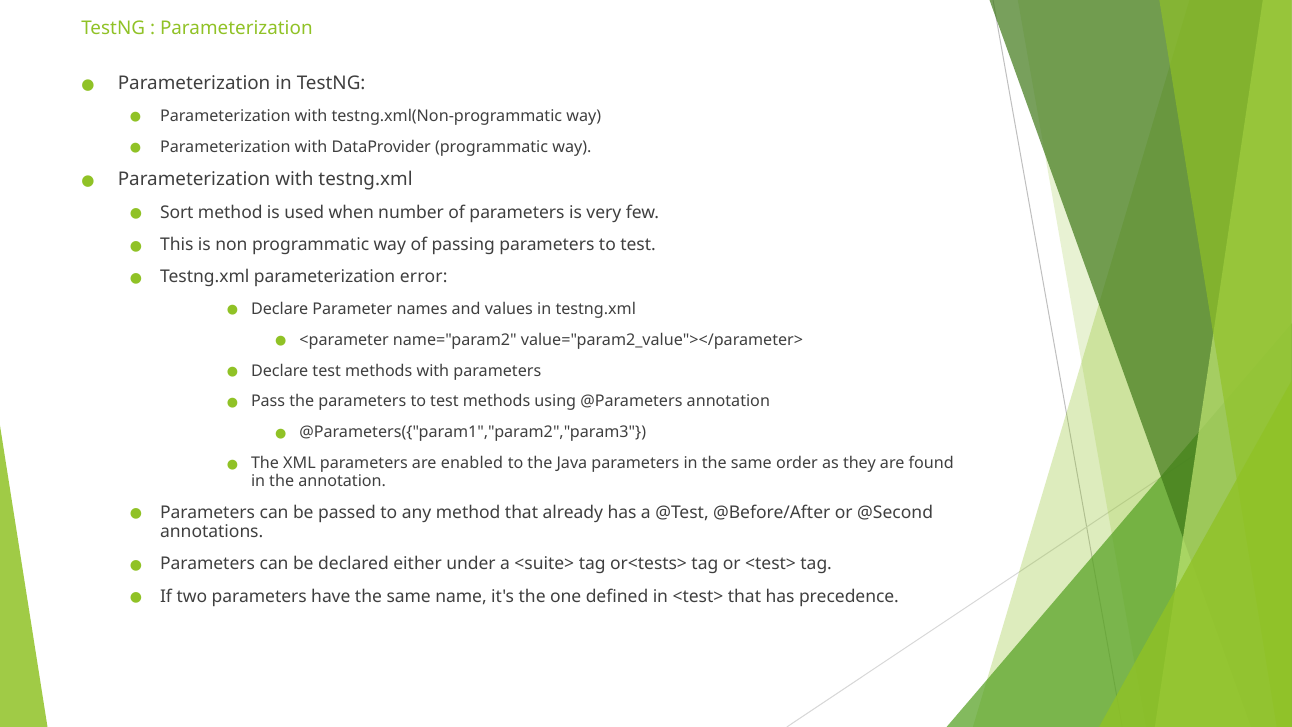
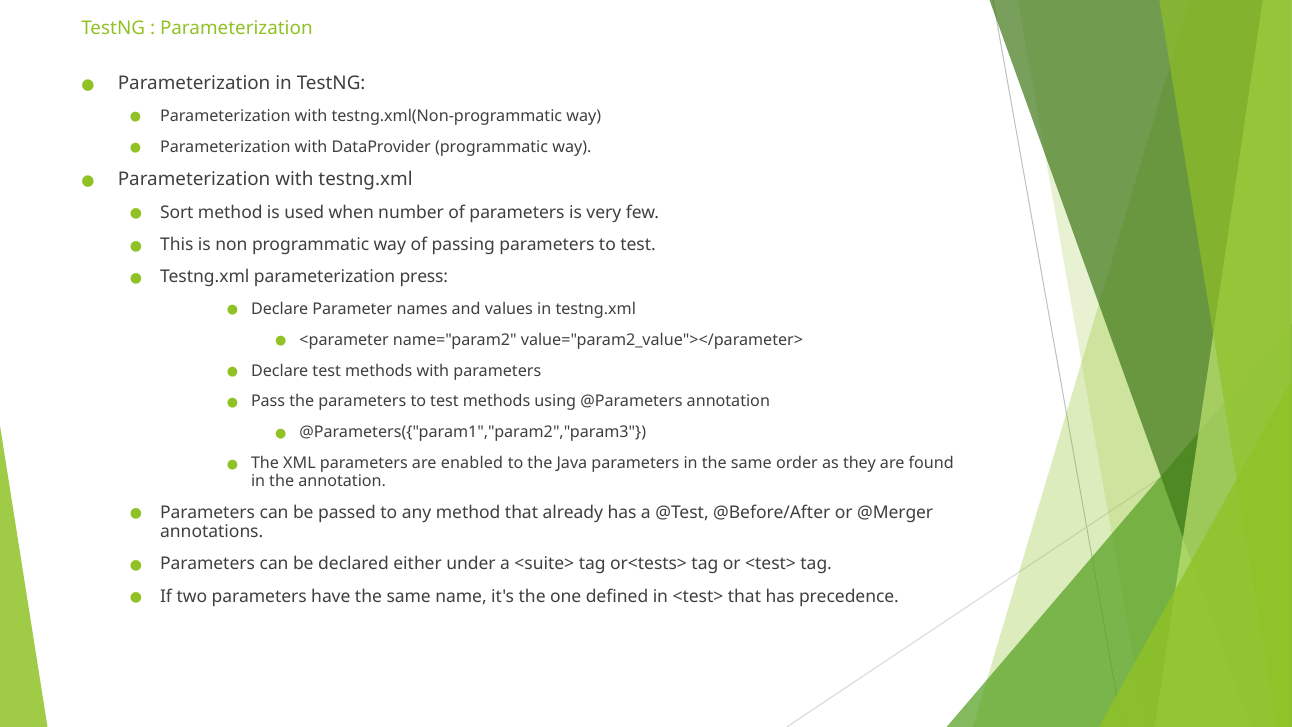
error: error -> press
@Second: @Second -> @Merger
